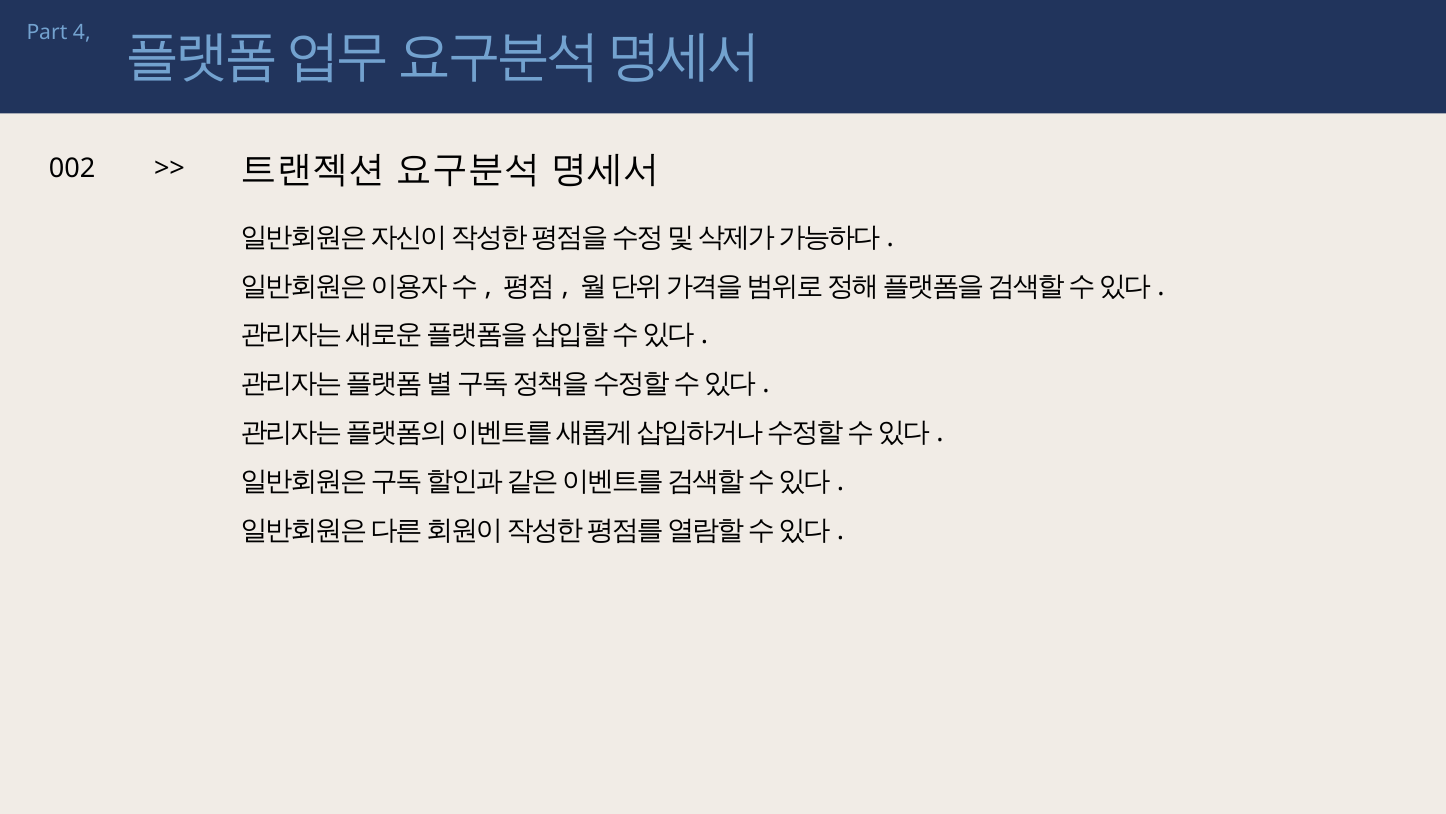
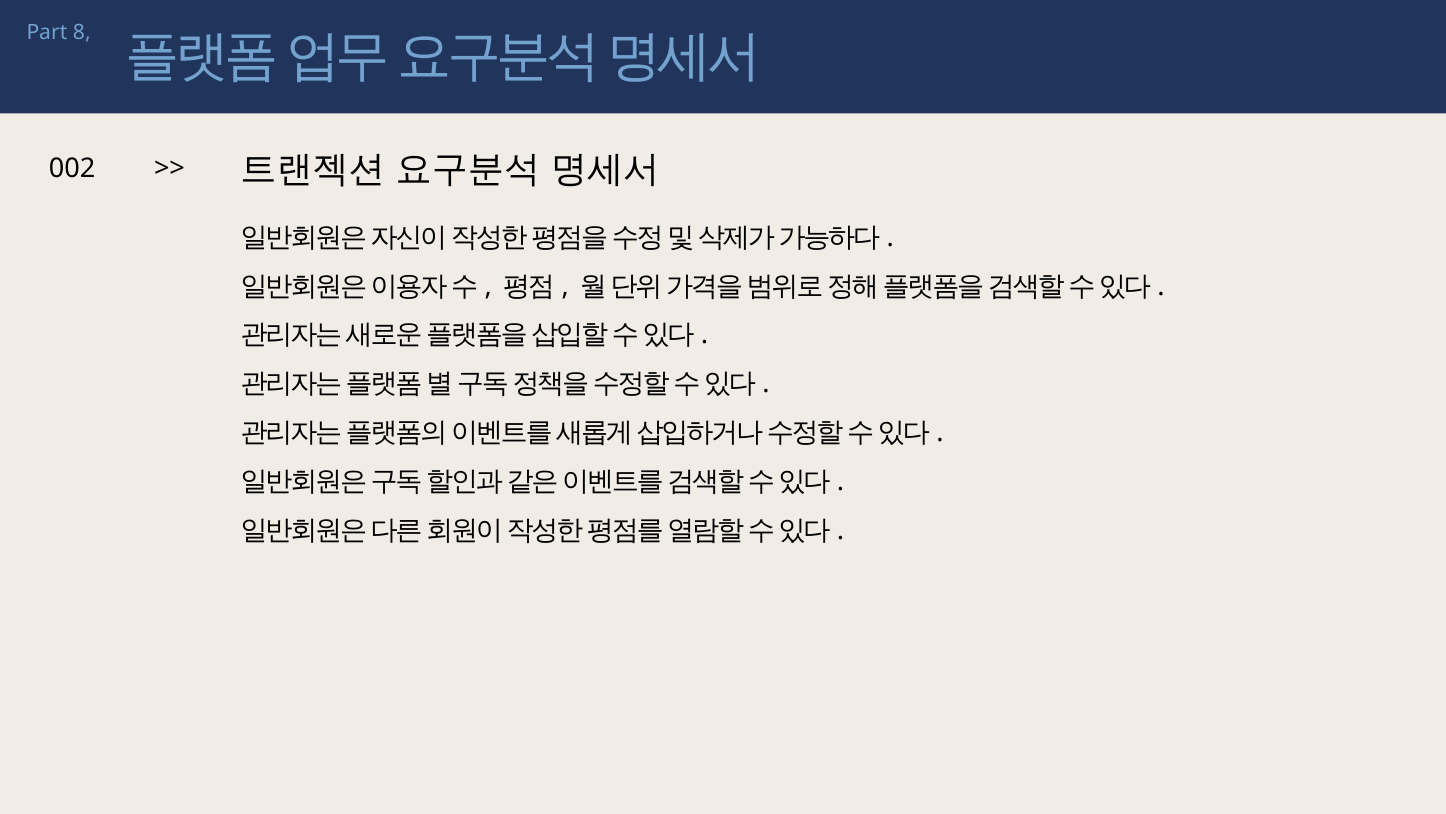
4: 4 -> 8
